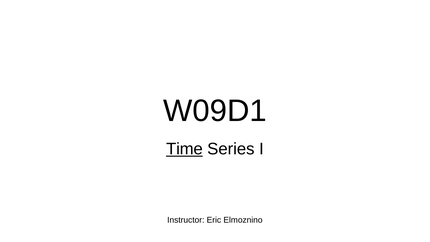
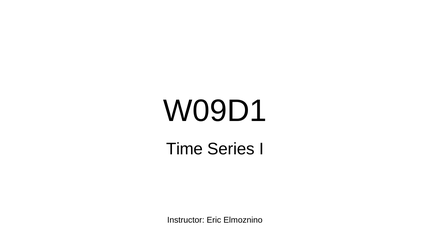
Time underline: present -> none
